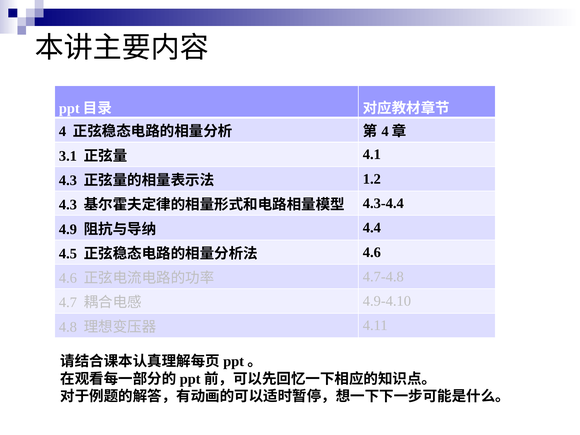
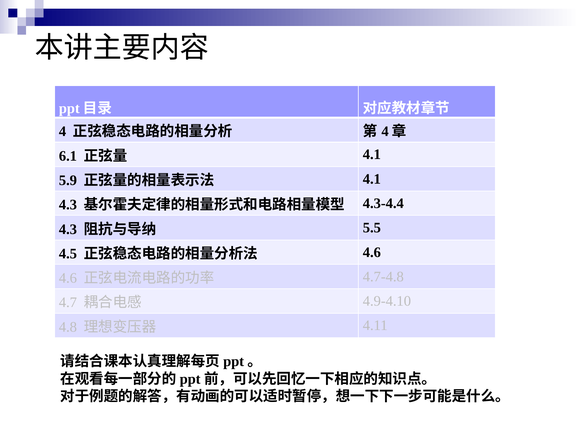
3.1: 3.1 -> 6.1
4.3 at (68, 180): 4.3 -> 5.9
1.2 at (372, 179): 1.2 -> 4.1
4.9 at (68, 229): 4.9 -> 4.3
4.4: 4.4 -> 5.5
